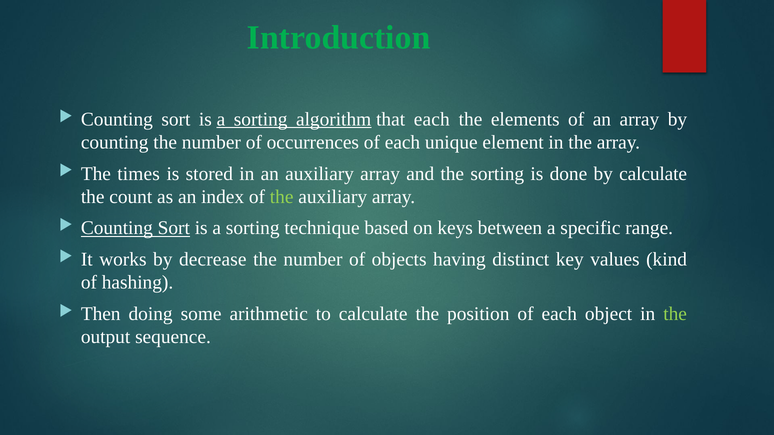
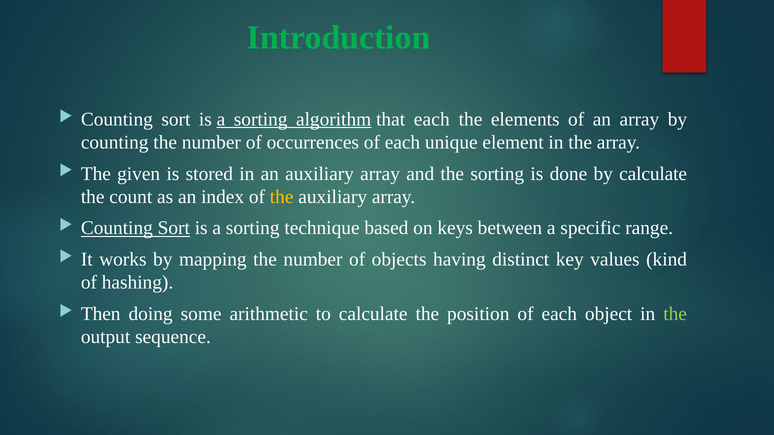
times: times -> given
the at (282, 197) colour: light green -> yellow
decrease: decrease -> mapping
